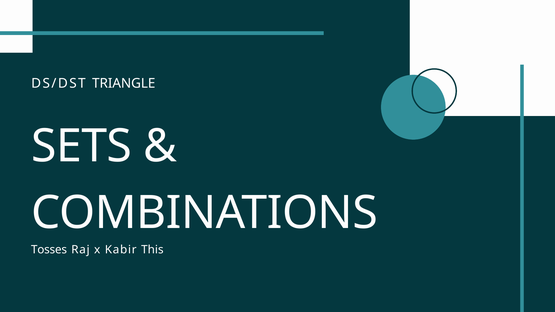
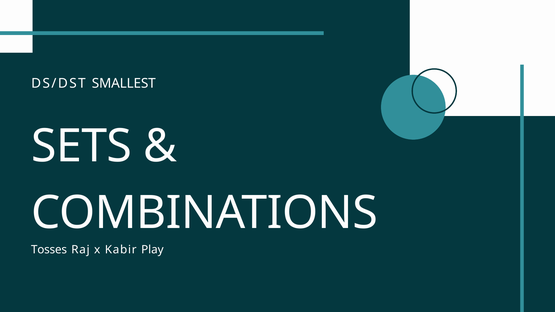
TRIANGLE: TRIANGLE -> SMALLEST
This: This -> Play
